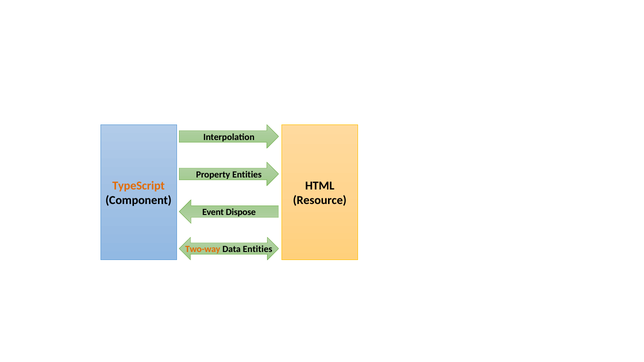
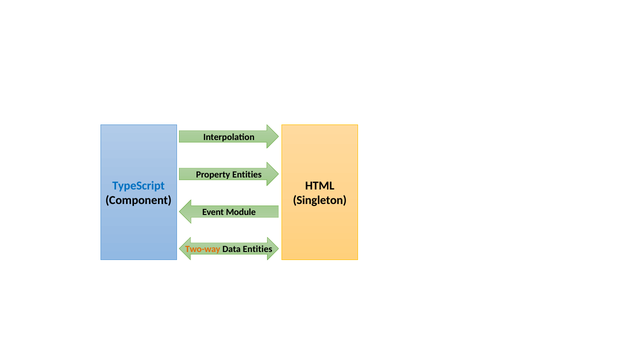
TypeScript colour: orange -> blue
Resource: Resource -> Singleton
Dispose: Dispose -> Module
